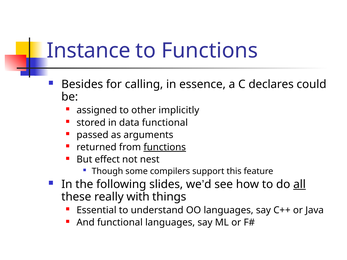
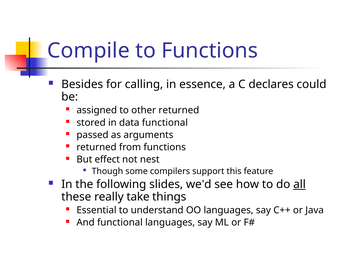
Instance: Instance -> Compile
other implicitly: implicitly -> returned
functions at (165, 147) underline: present -> none
with: with -> take
